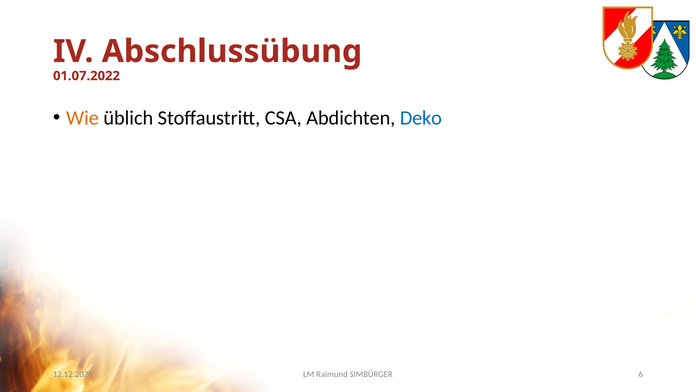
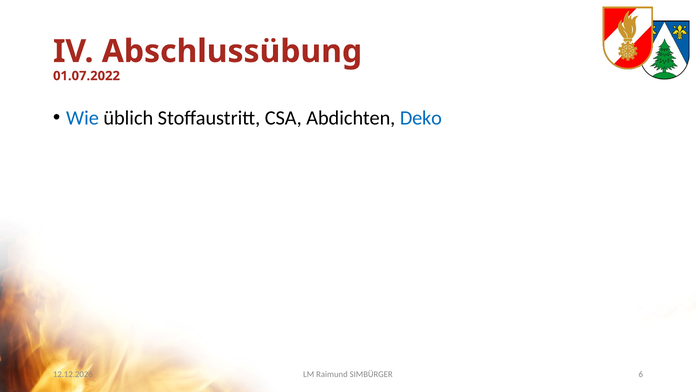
Wie colour: orange -> blue
